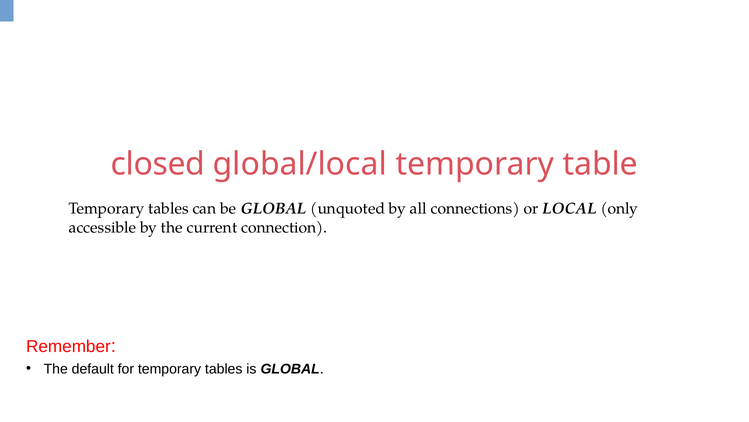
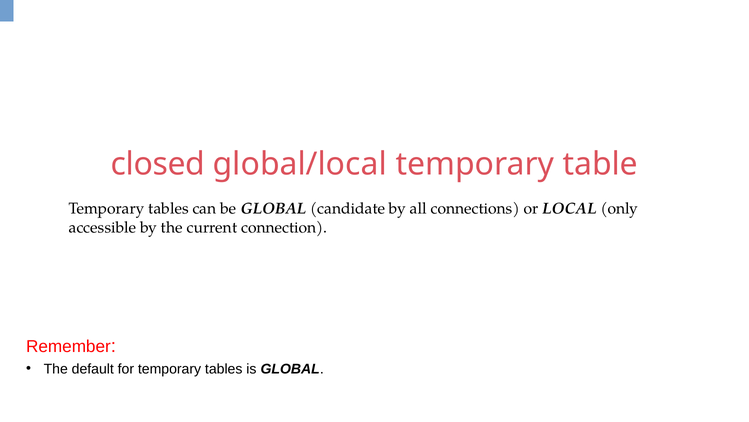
unquoted: unquoted -> candidate
